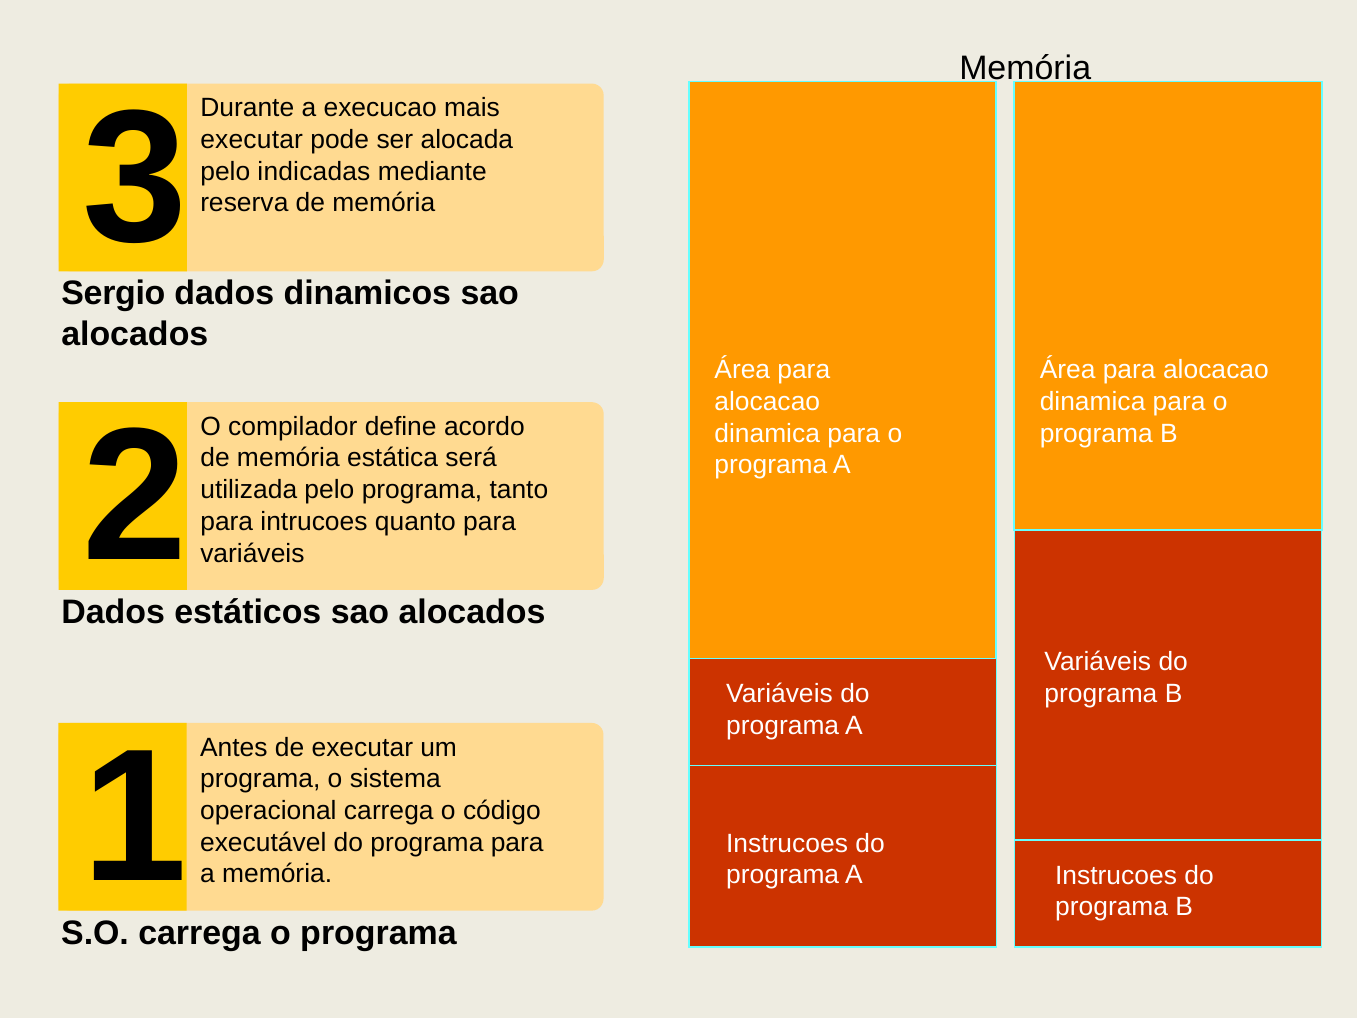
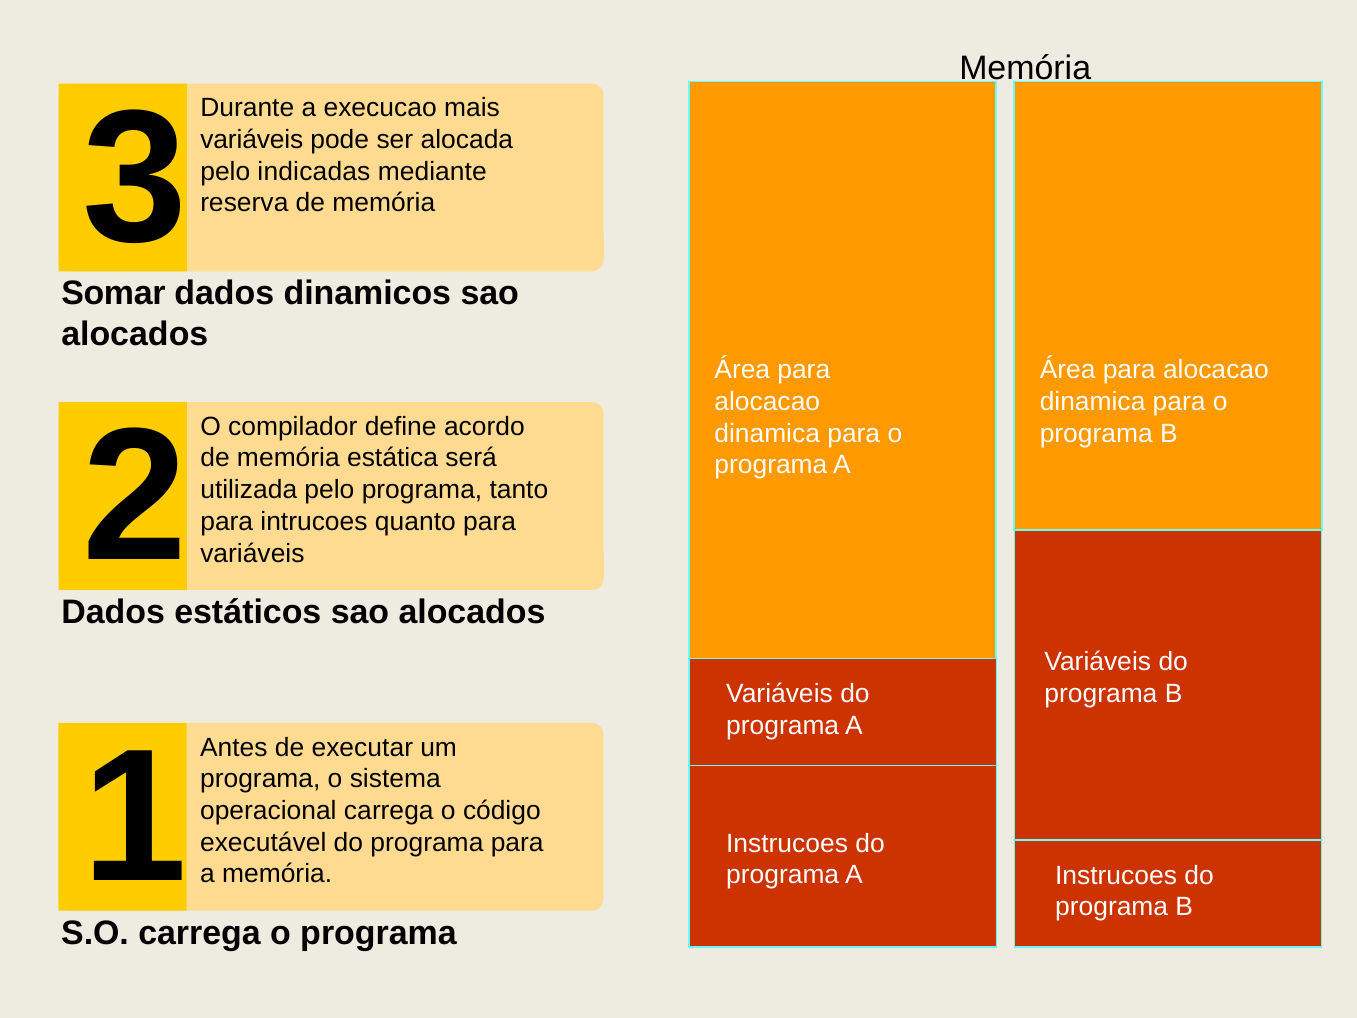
executar at (252, 140): executar -> variáveis
Sergio: Sergio -> Somar
